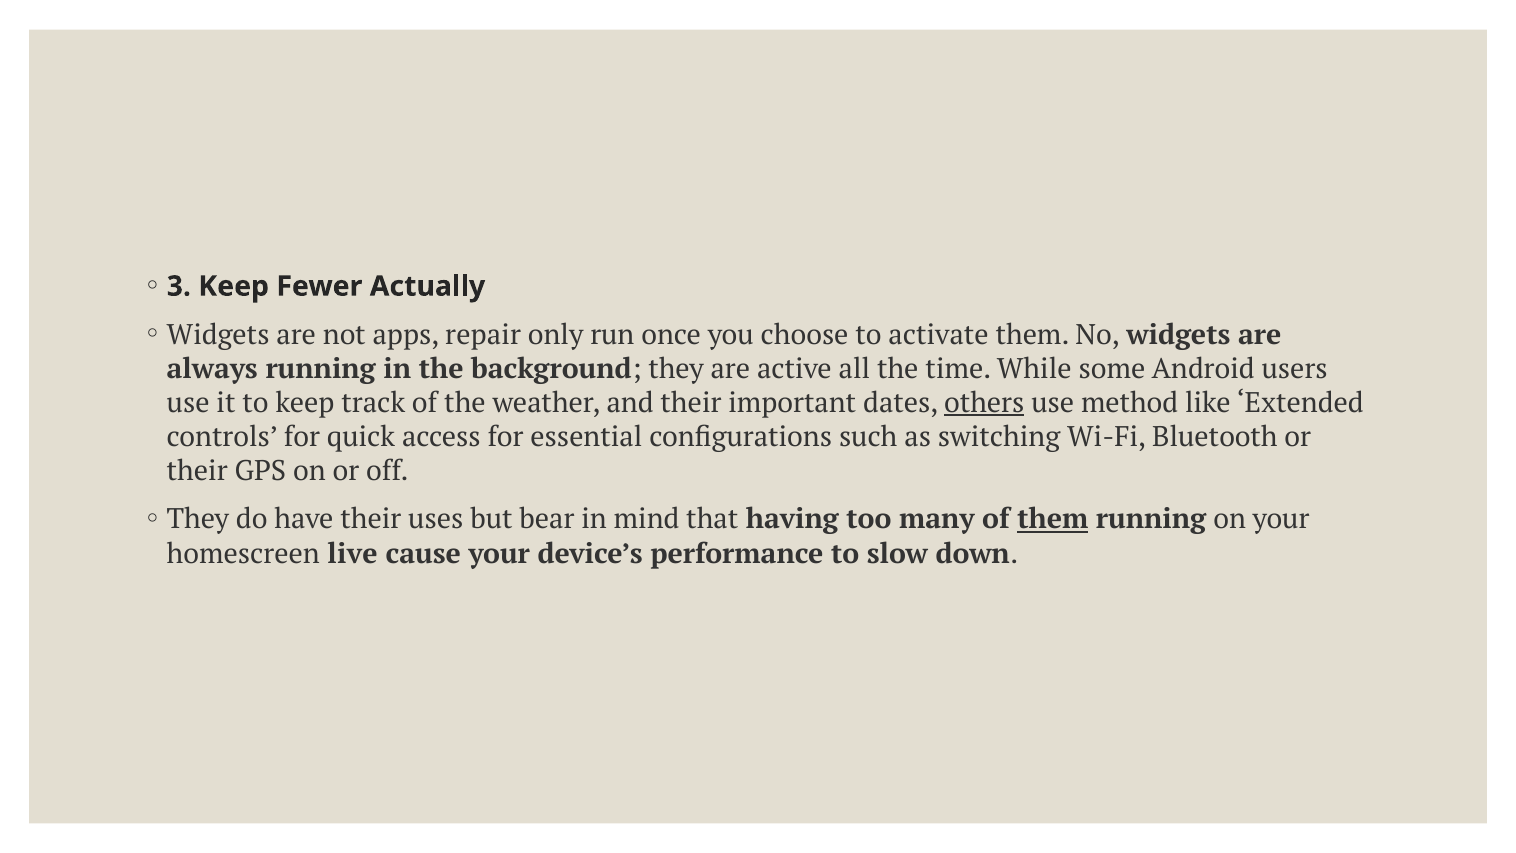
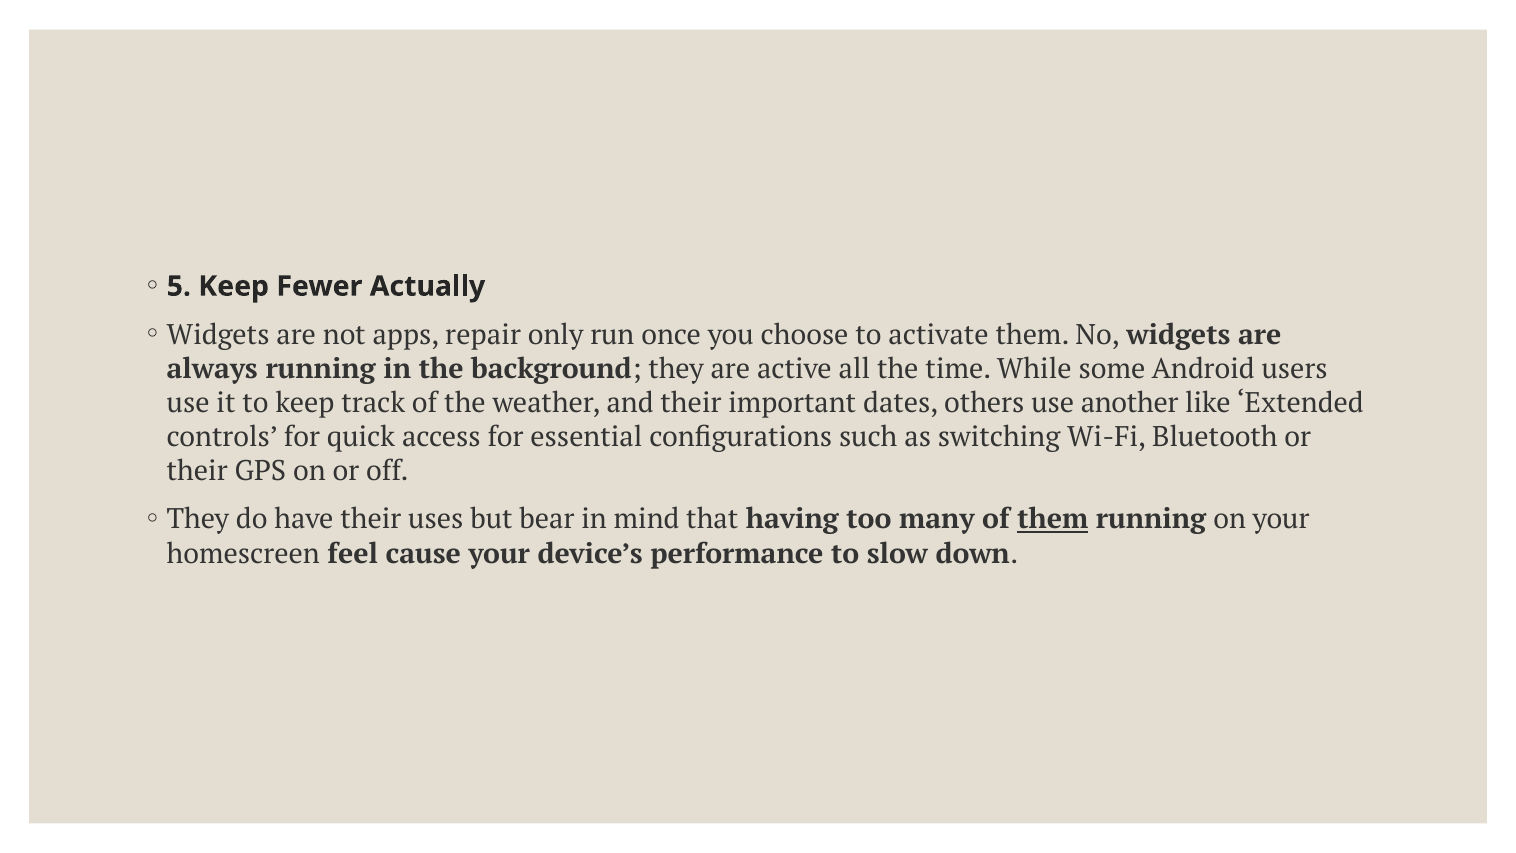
3: 3 -> 5
others underline: present -> none
method: method -> another
live: live -> feel
